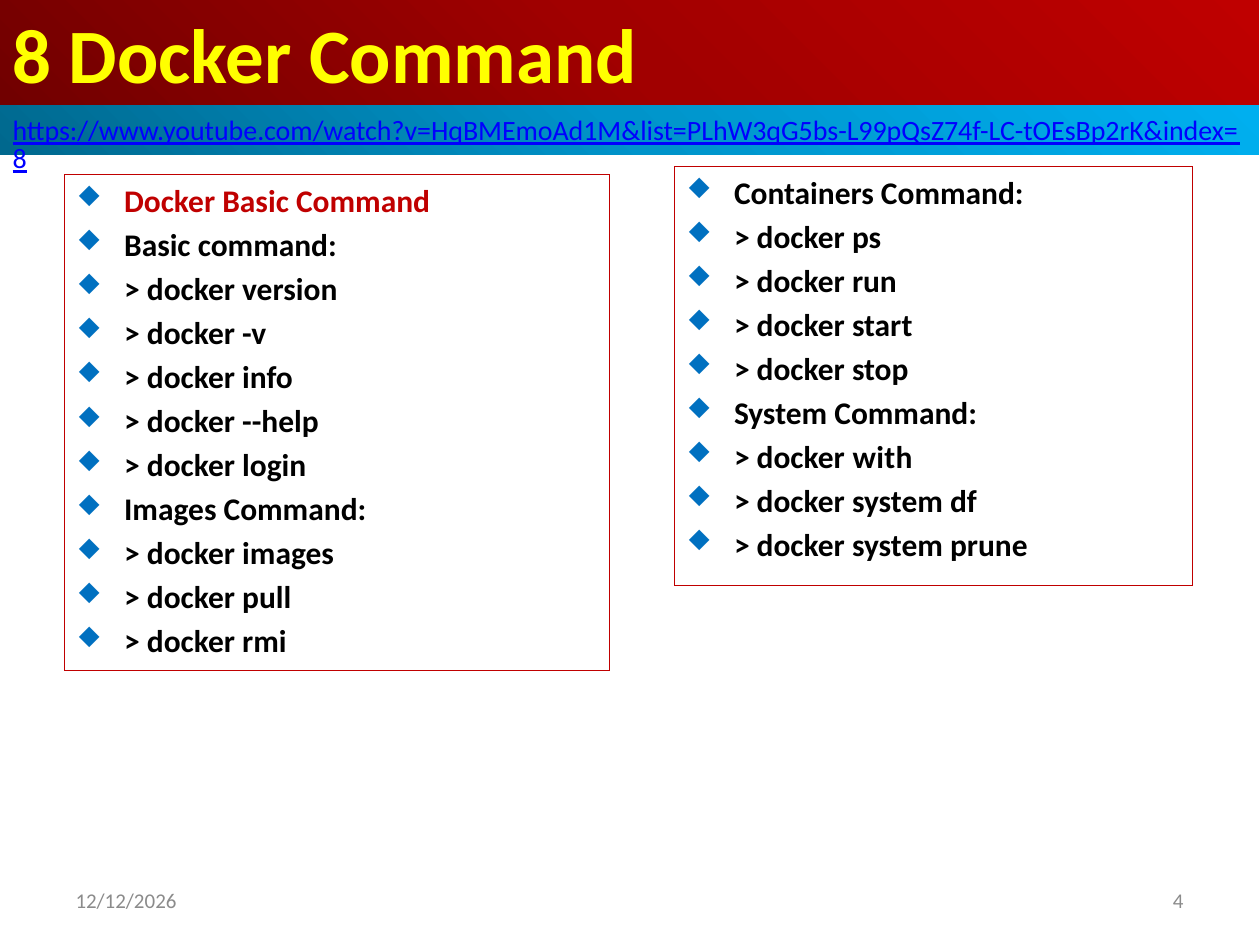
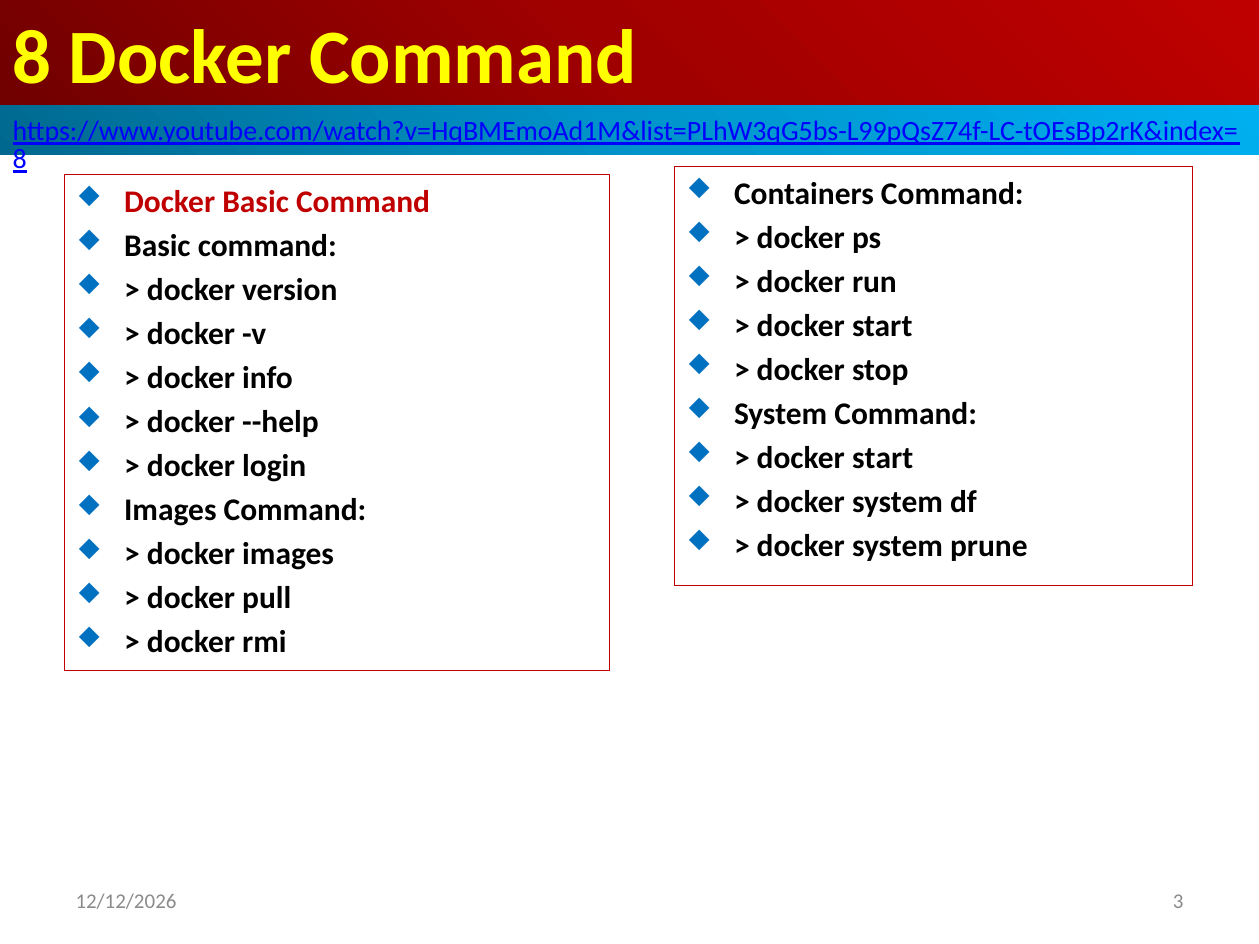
with at (883, 458): with -> start
4: 4 -> 3
